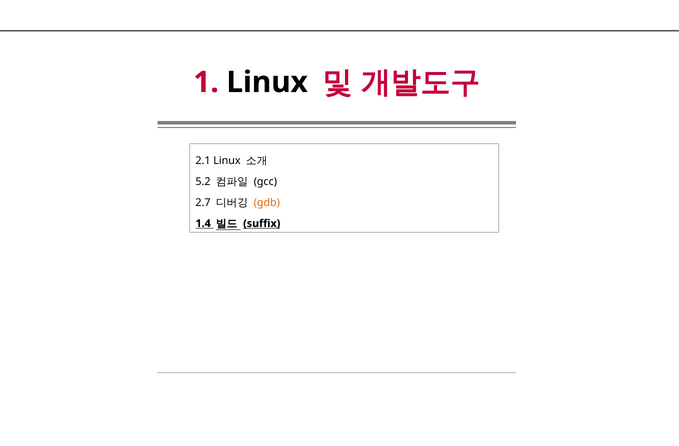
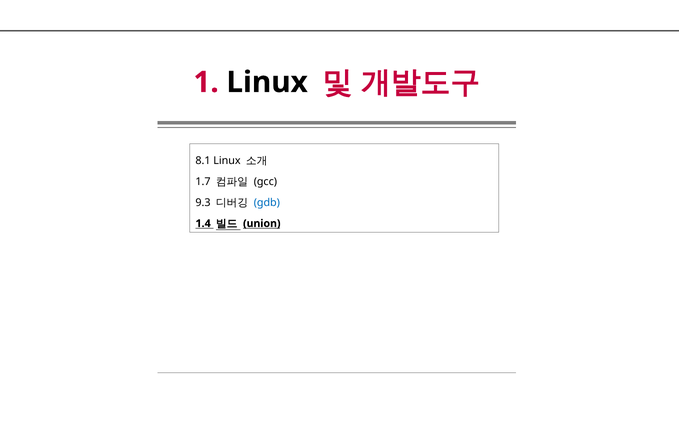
2.1: 2.1 -> 8.1
5.2: 5.2 -> 1.7
2.7: 2.7 -> 9.3
gdb colour: orange -> blue
suffix: suffix -> union
